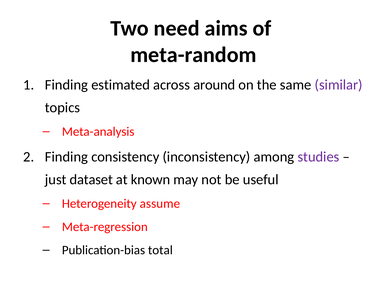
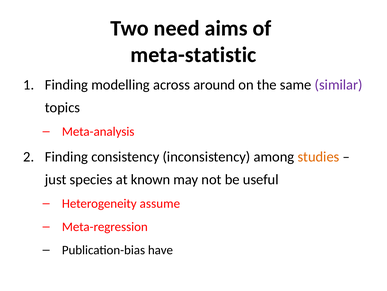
meta-random: meta-random -> meta-statistic
estimated: estimated -> modelling
studies colour: purple -> orange
dataset: dataset -> species
total: total -> have
